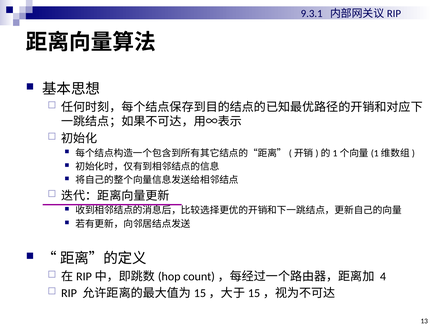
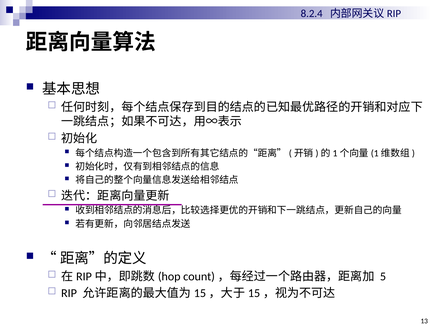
9.3.1: 9.3.1 -> 8.2.4
4: 4 -> 5
